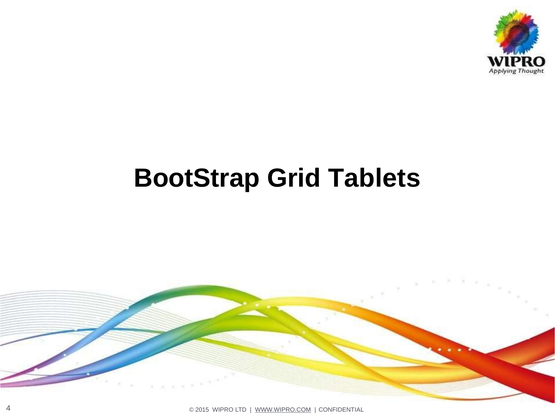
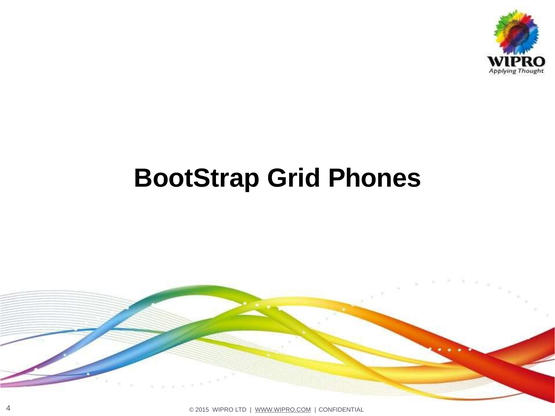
Tablets: Tablets -> Phones
